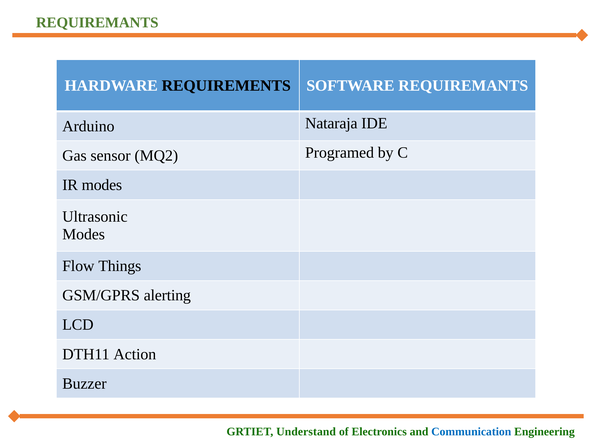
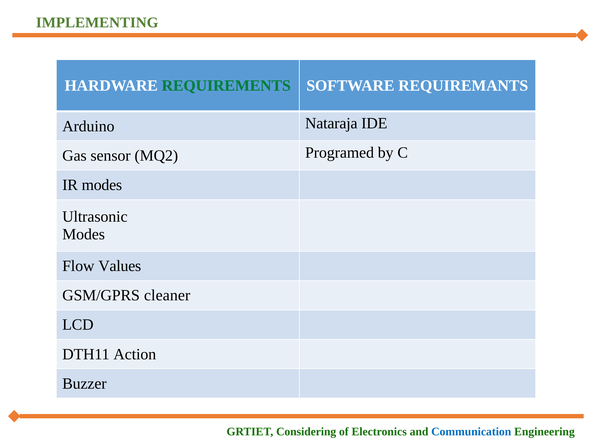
REQUIREMANTS at (97, 22): REQUIREMANTS -> IMPLEMENTING
REQUIREMENTS colour: black -> green
Things: Things -> Values
alerting: alerting -> cleaner
Understand: Understand -> Considering
